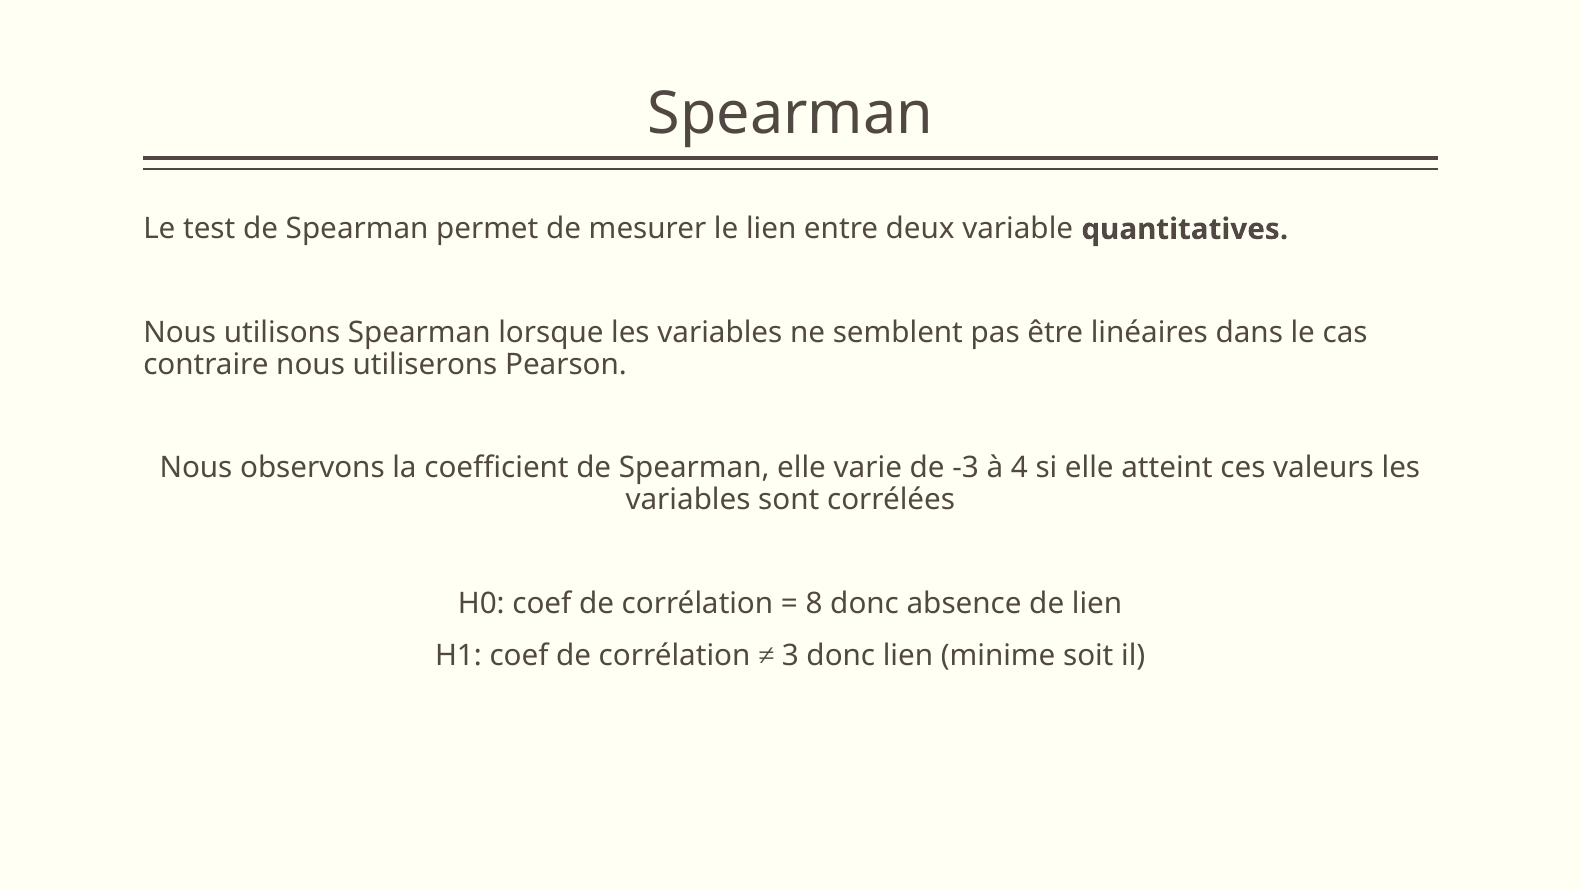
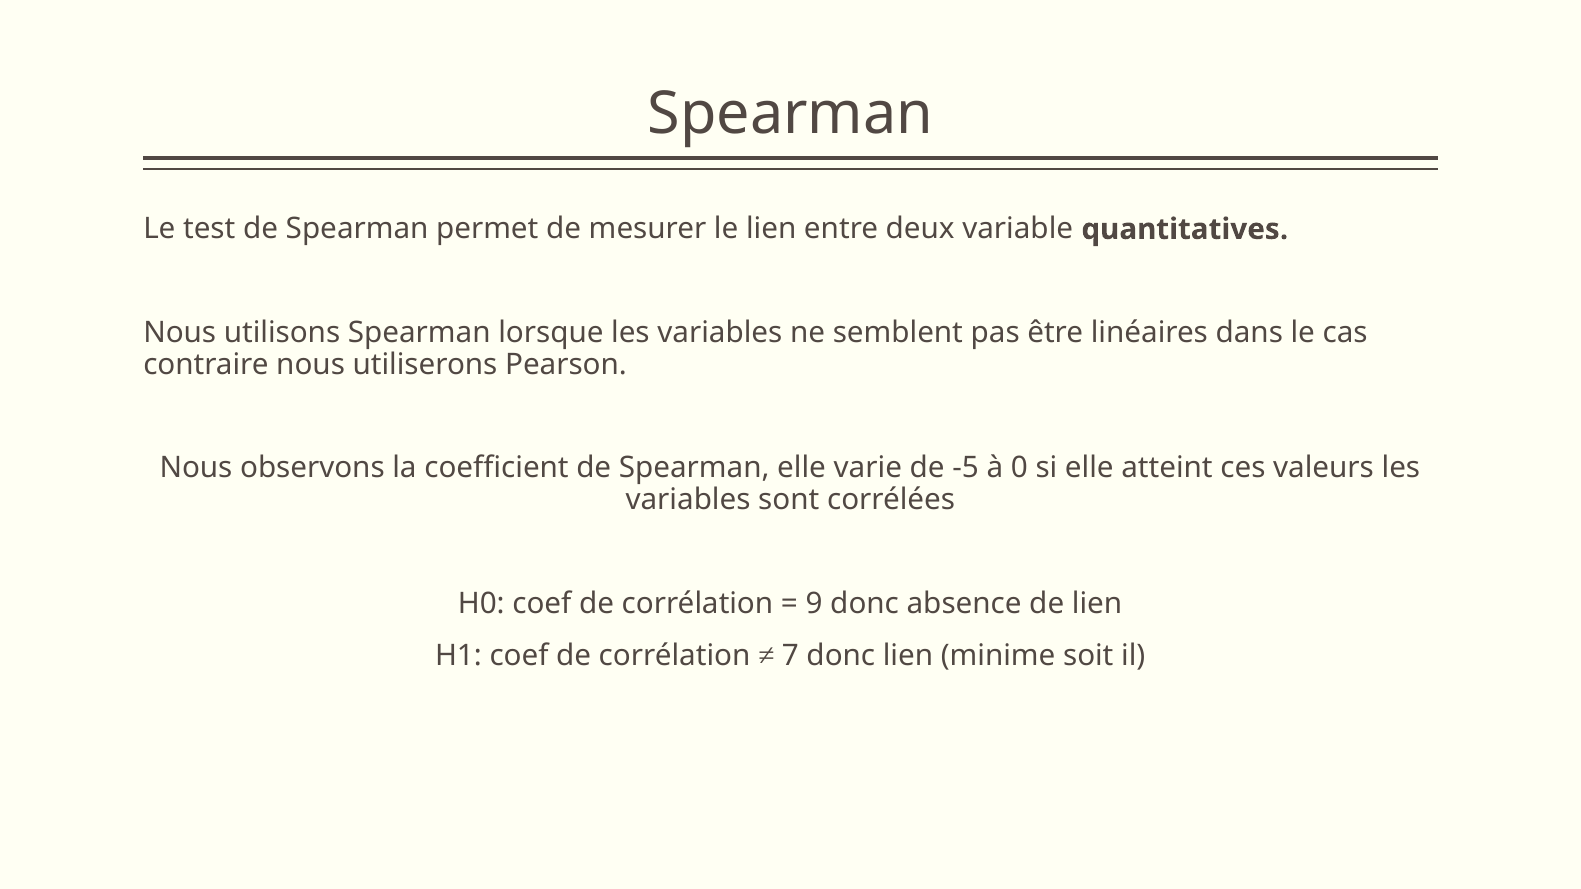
-3: -3 -> -5
4: 4 -> 0
8: 8 -> 9
3: 3 -> 7
